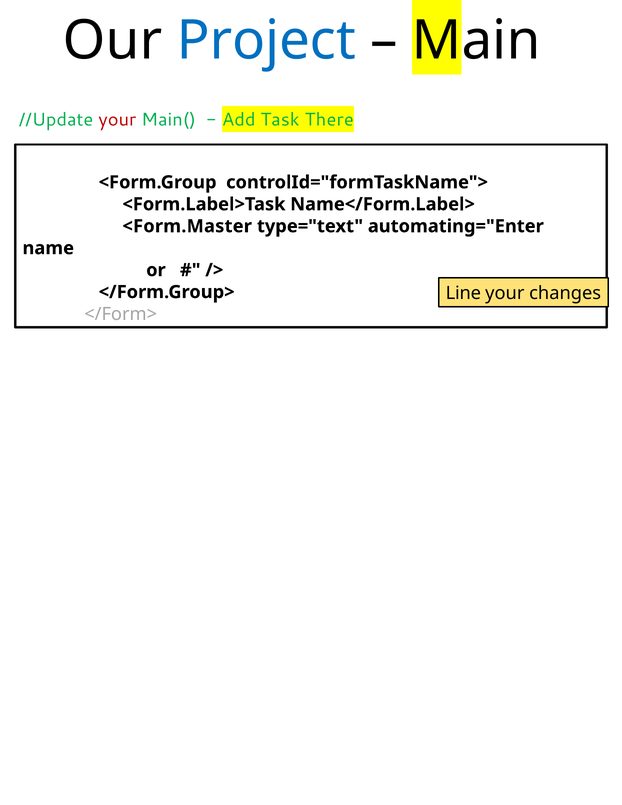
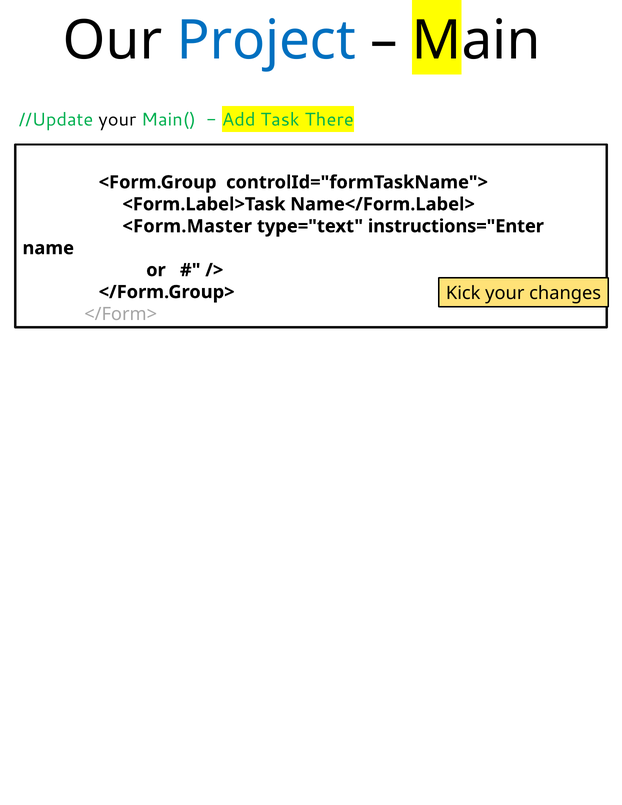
your at (117, 120) colour: red -> black
automating="Enter: automating="Enter -> instructions="Enter
Line: Line -> Kick
